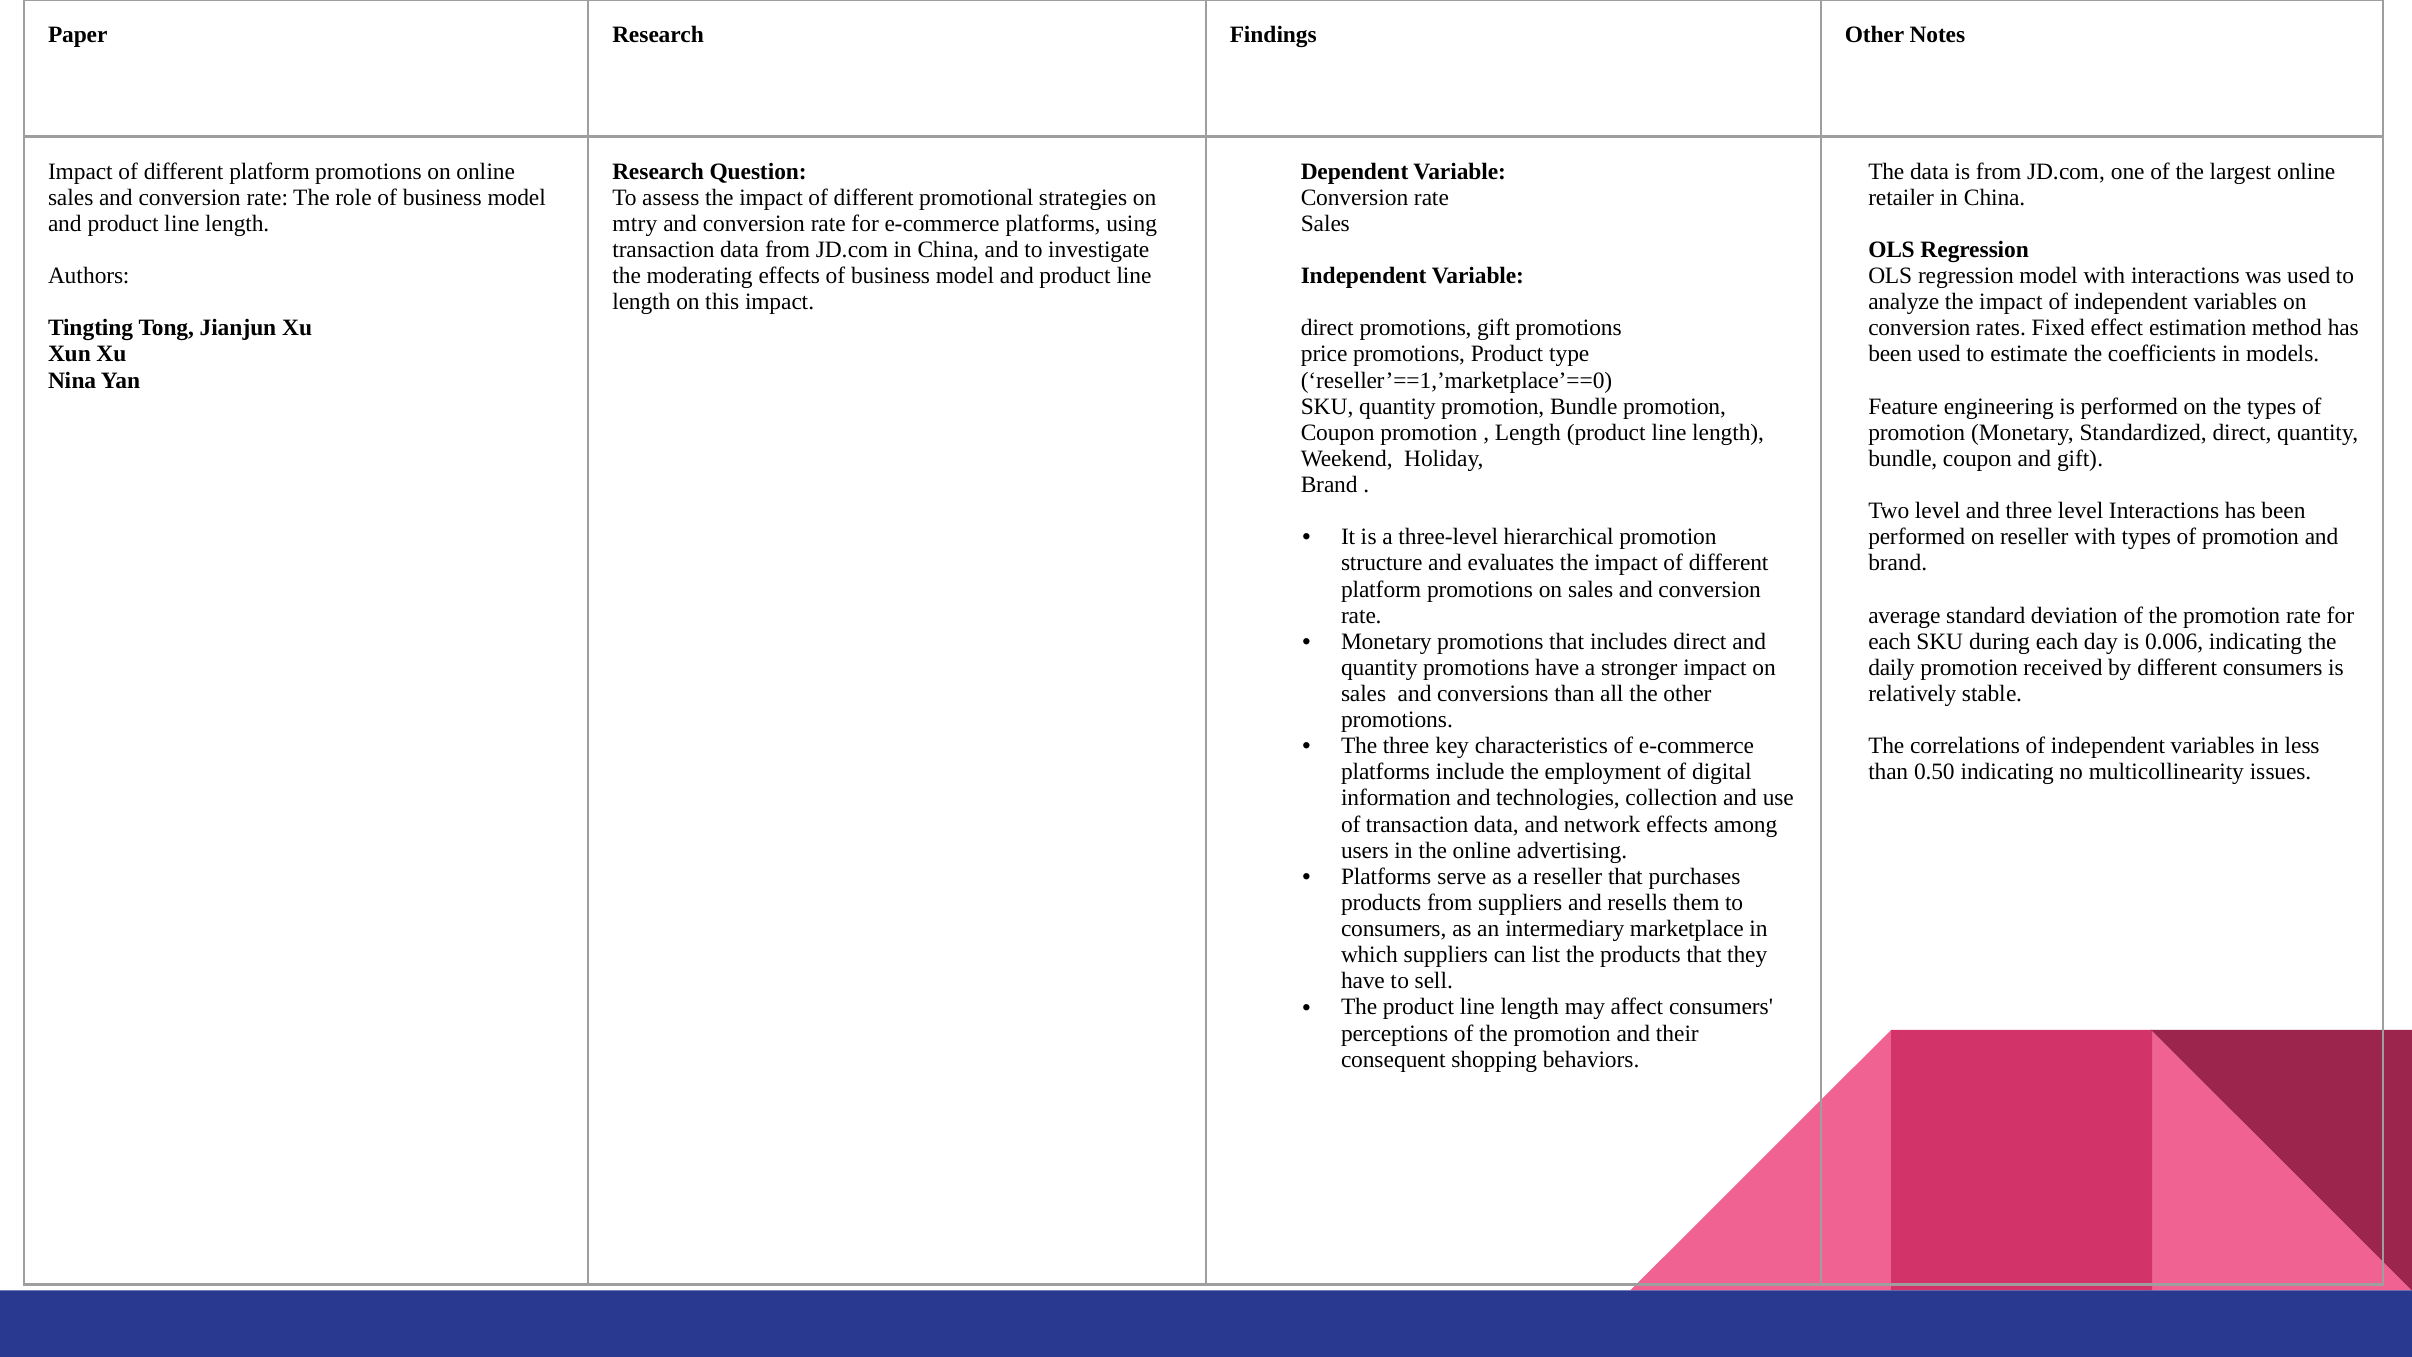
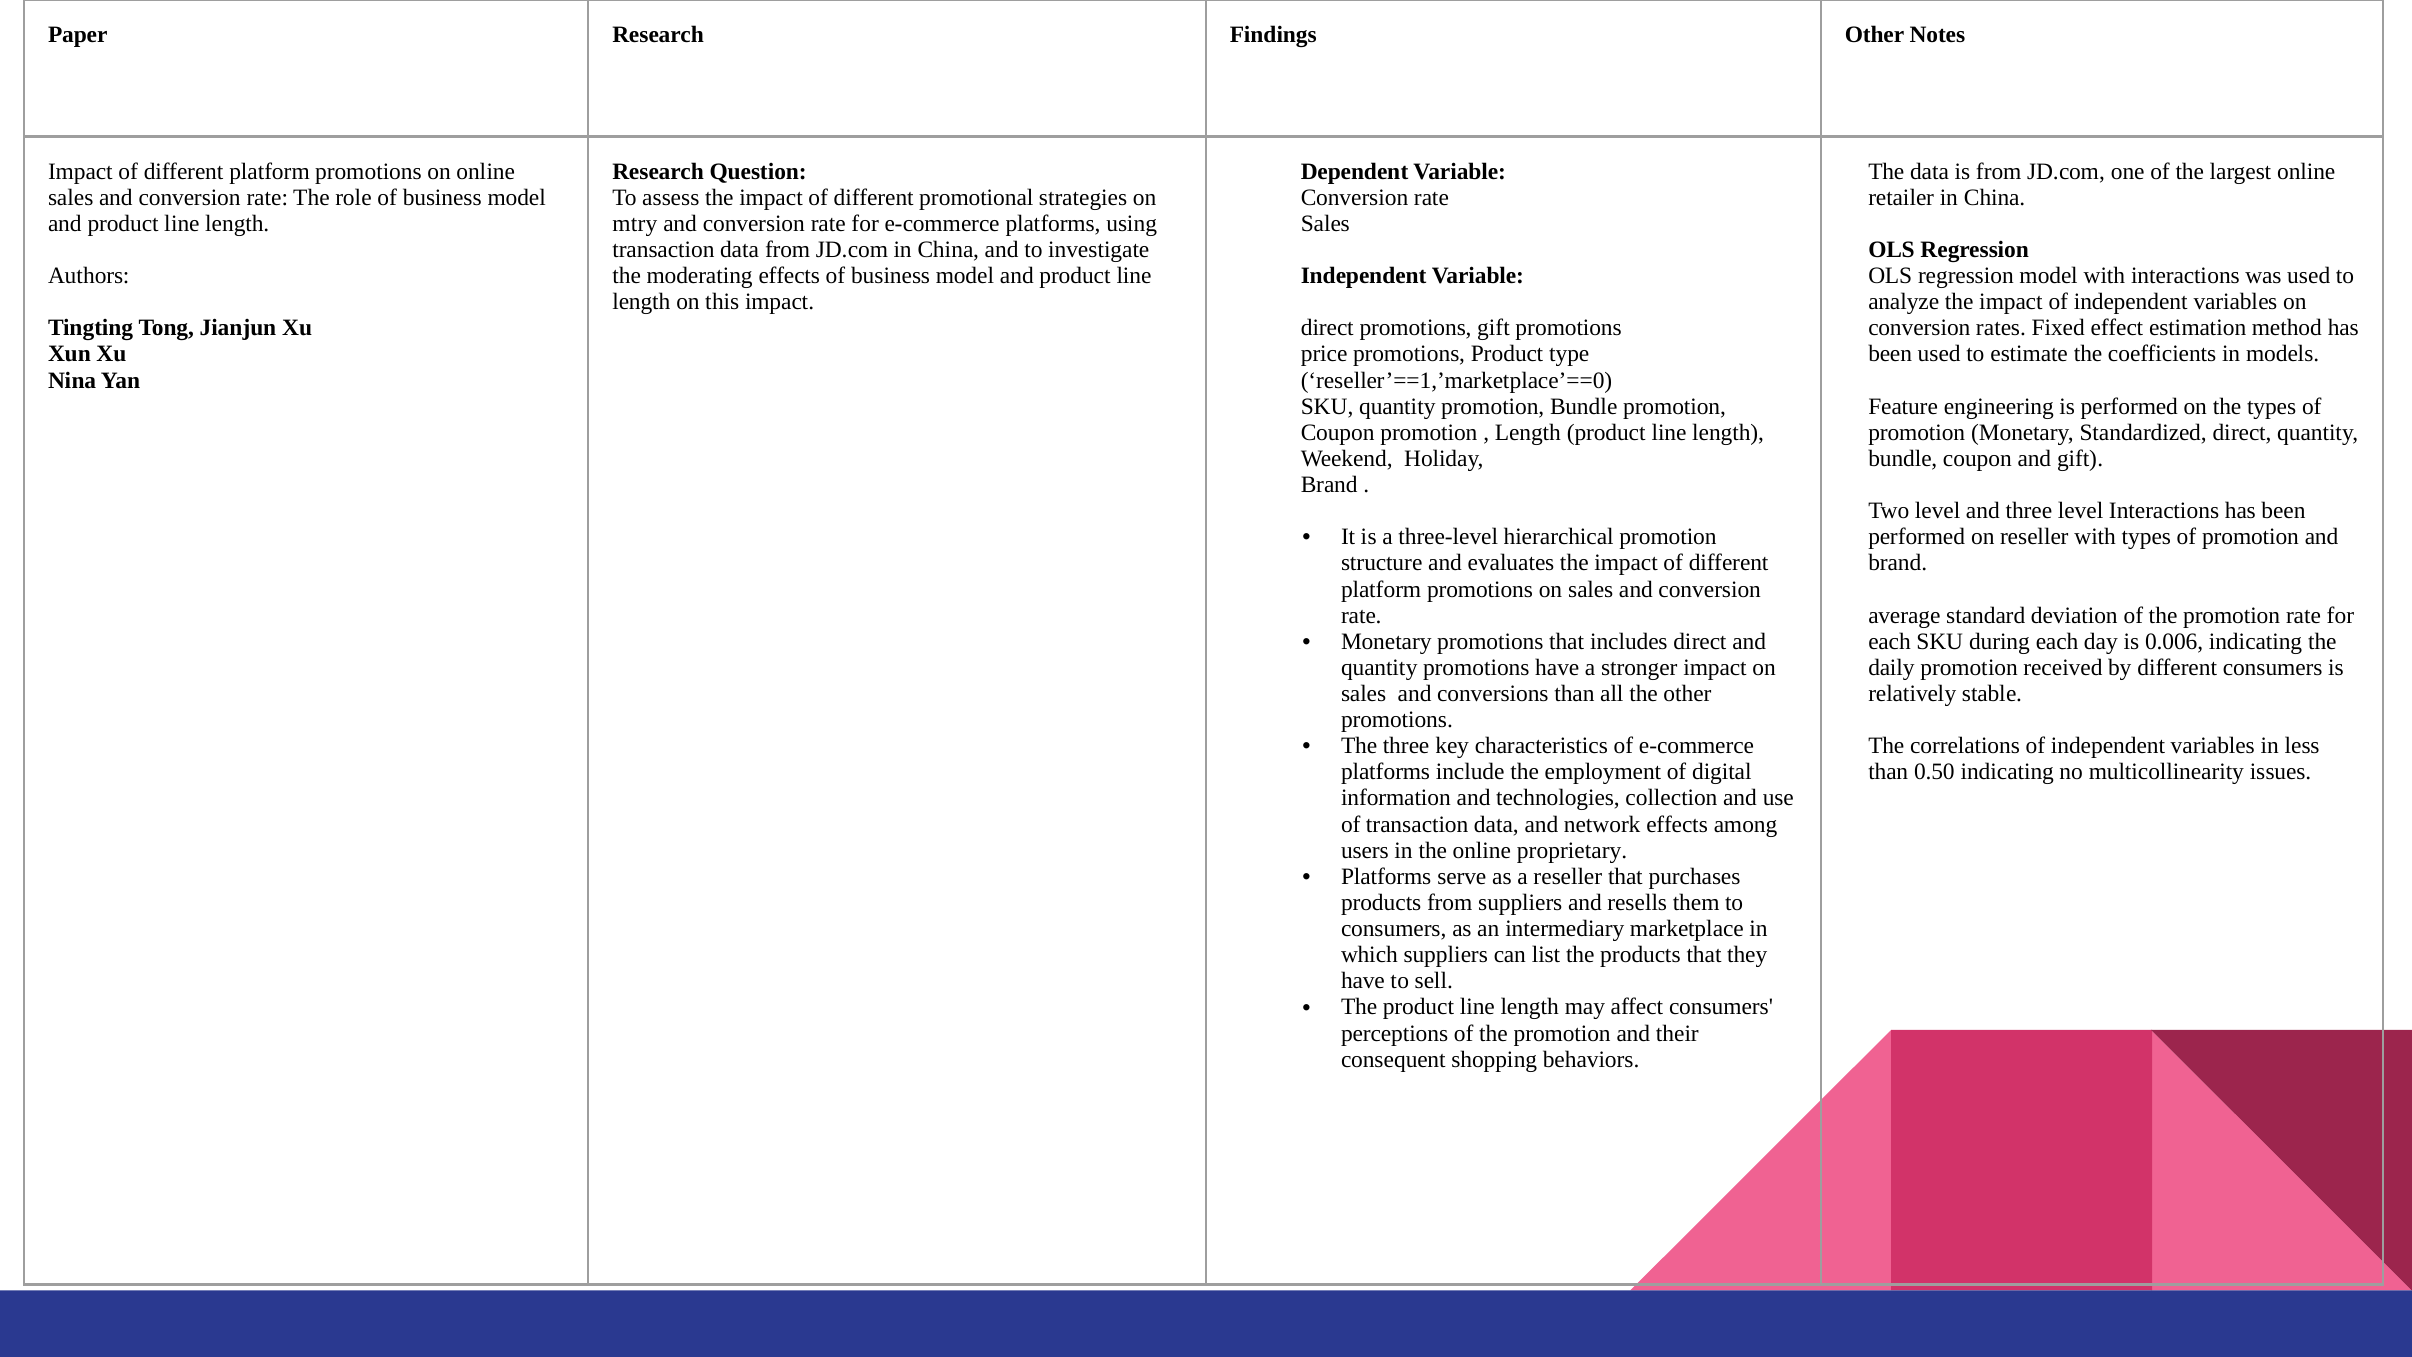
advertising: advertising -> proprietary
